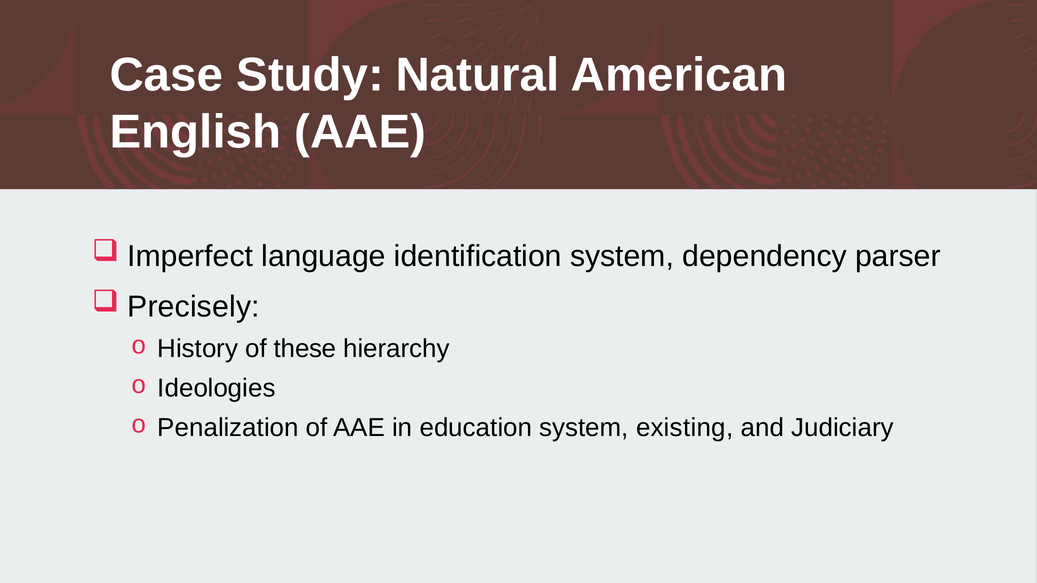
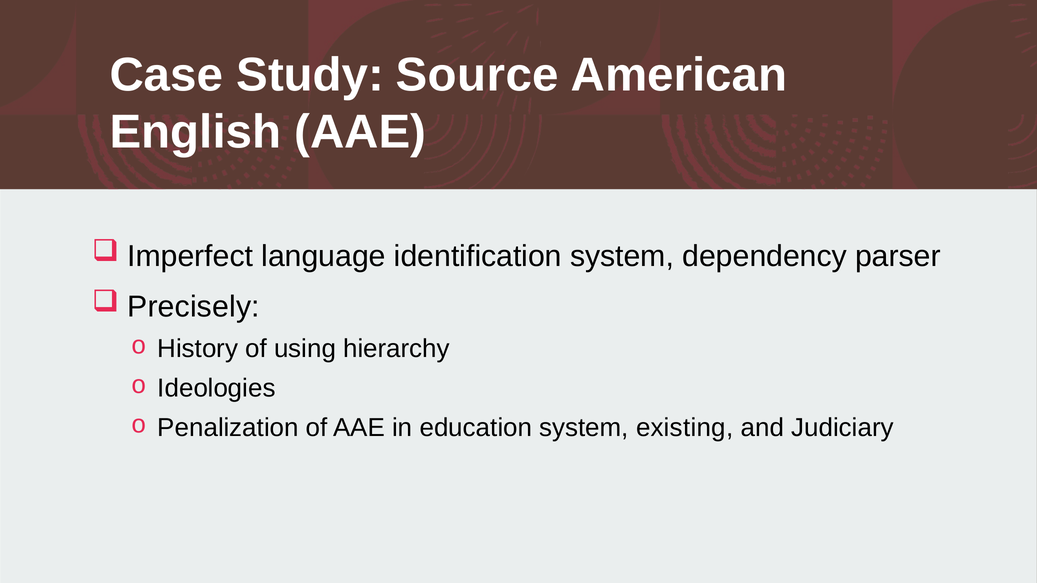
Natural: Natural -> Source
these: these -> using
